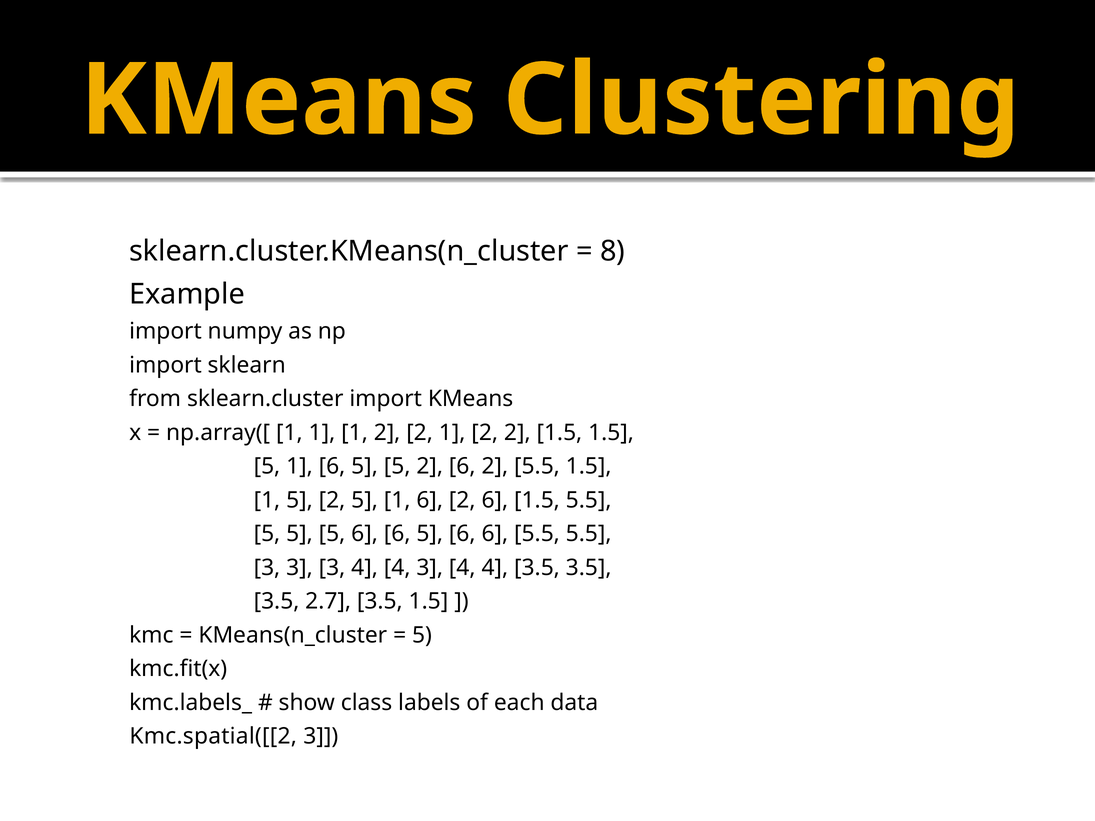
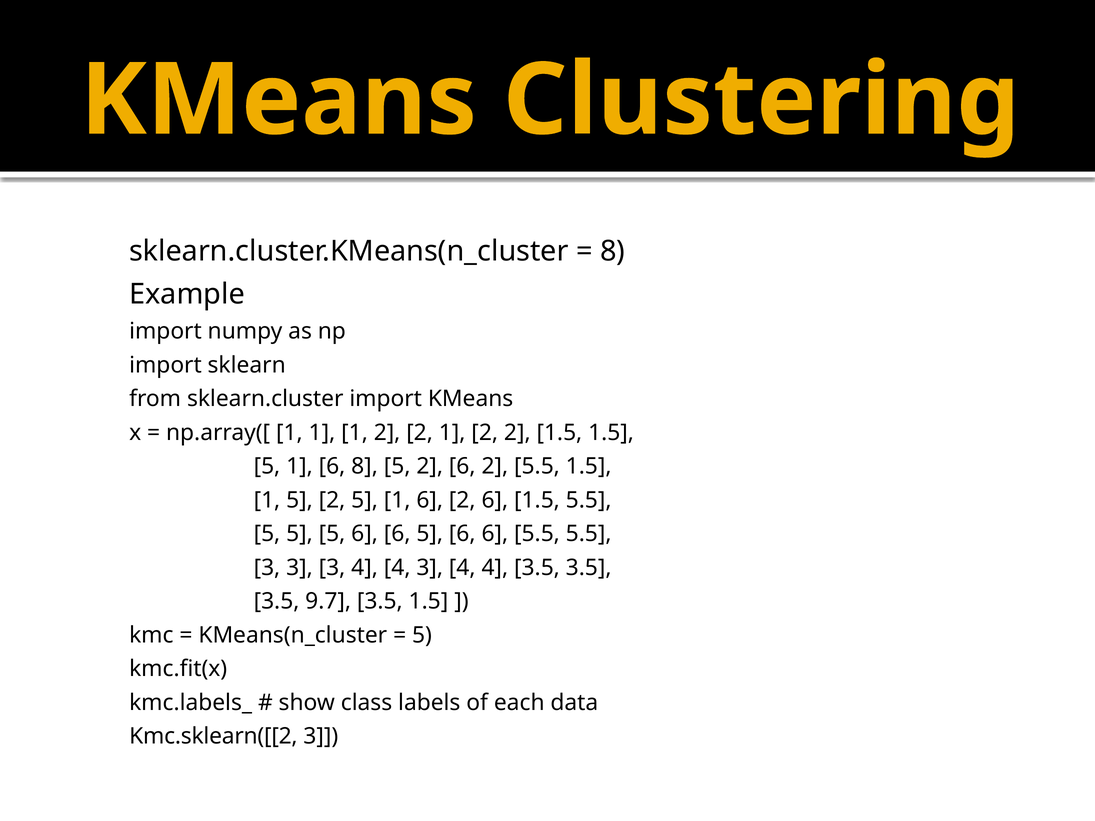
1 6 5: 5 -> 8
2.7: 2.7 -> 9.7
Kmc.spatial([[2: Kmc.spatial([[2 -> Kmc.sklearn([[2
